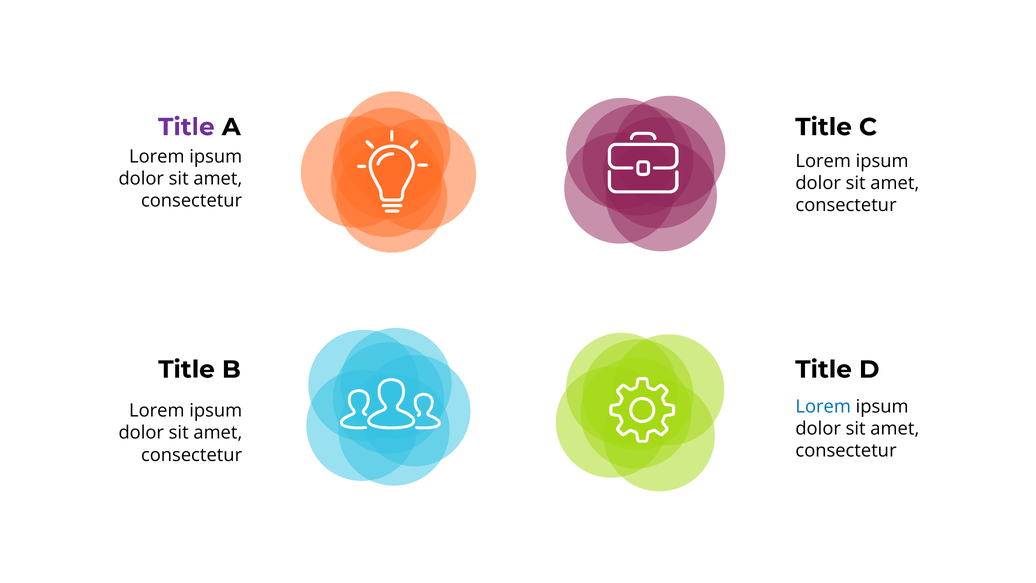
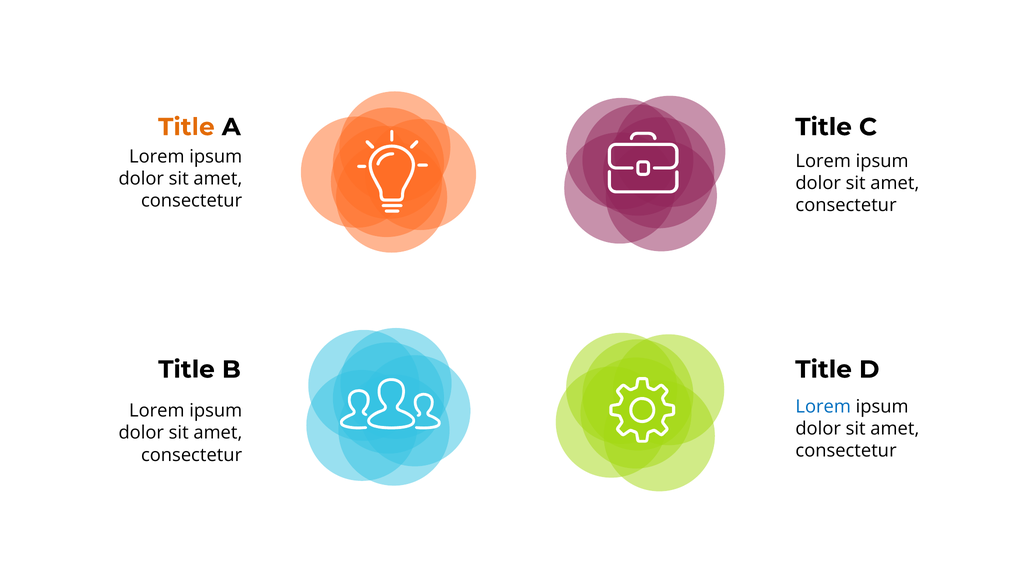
Title at (186, 127) colour: purple -> orange
